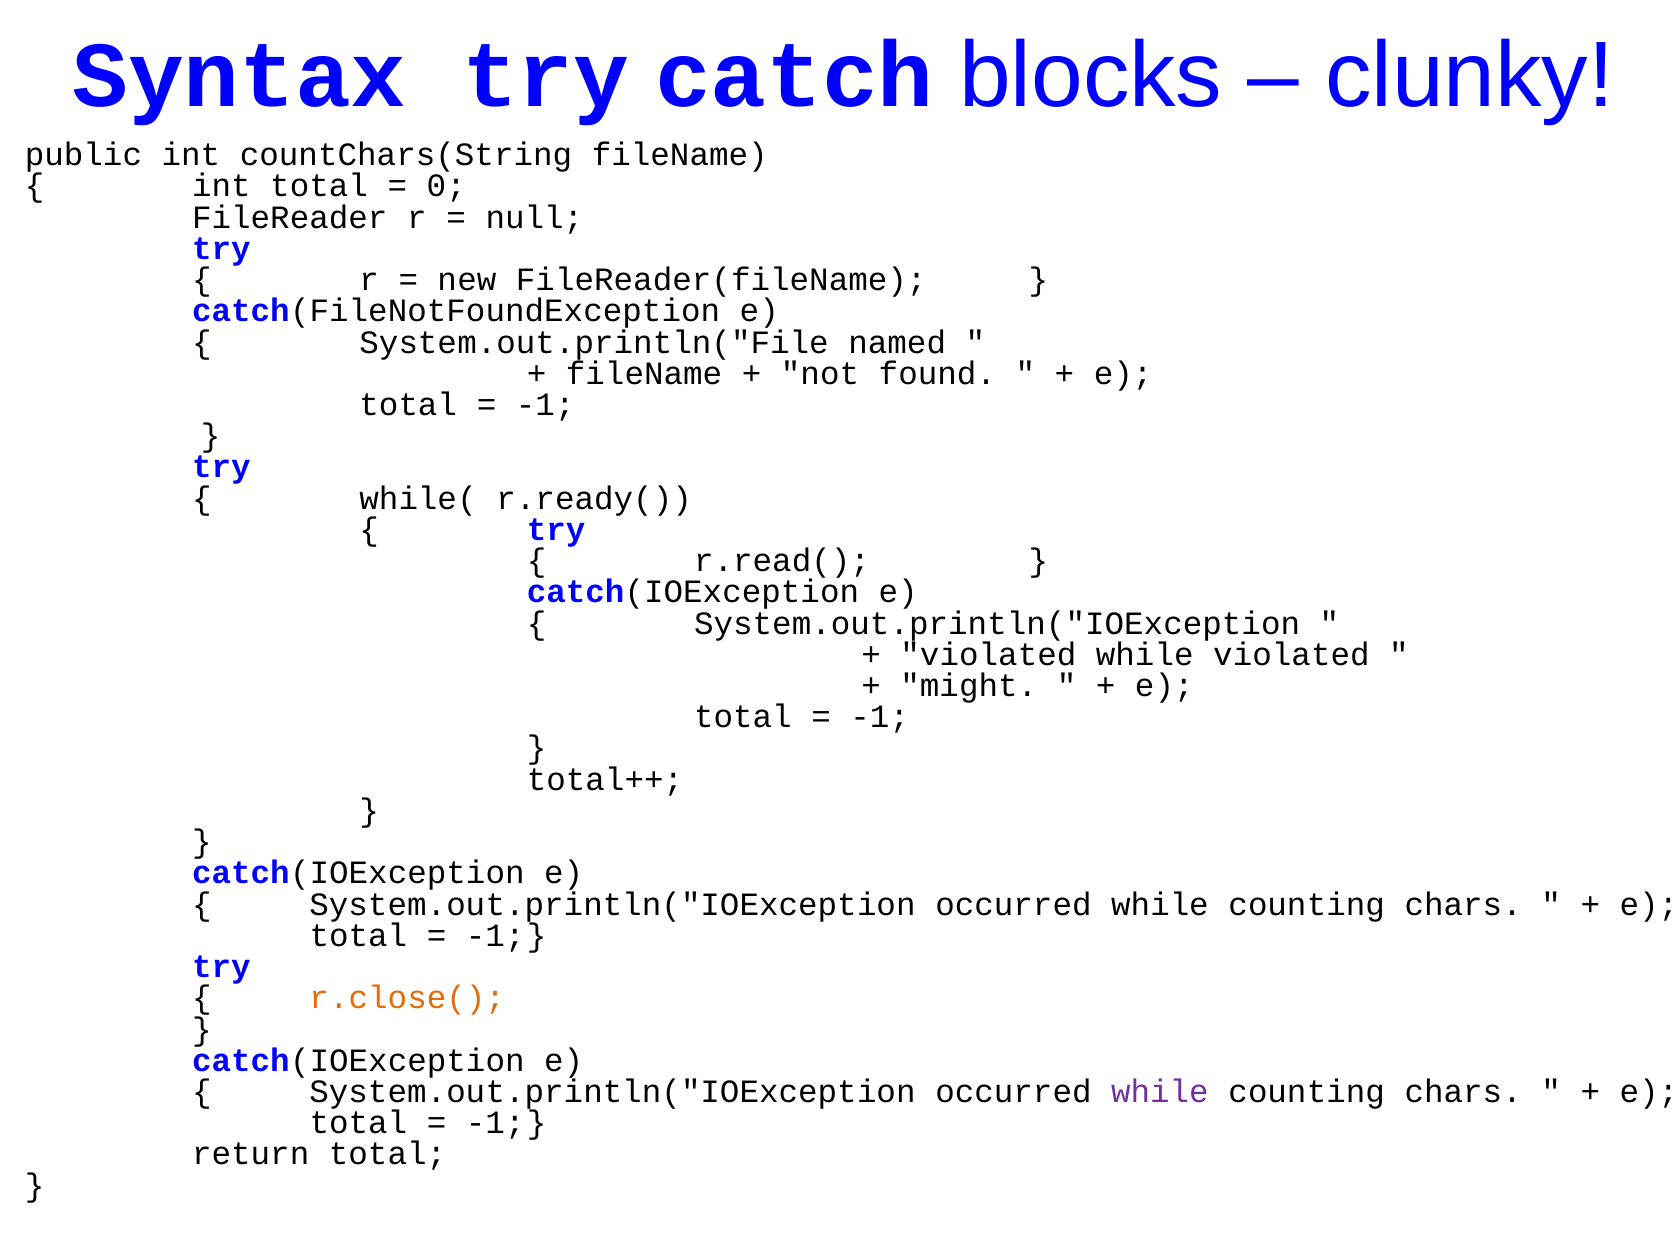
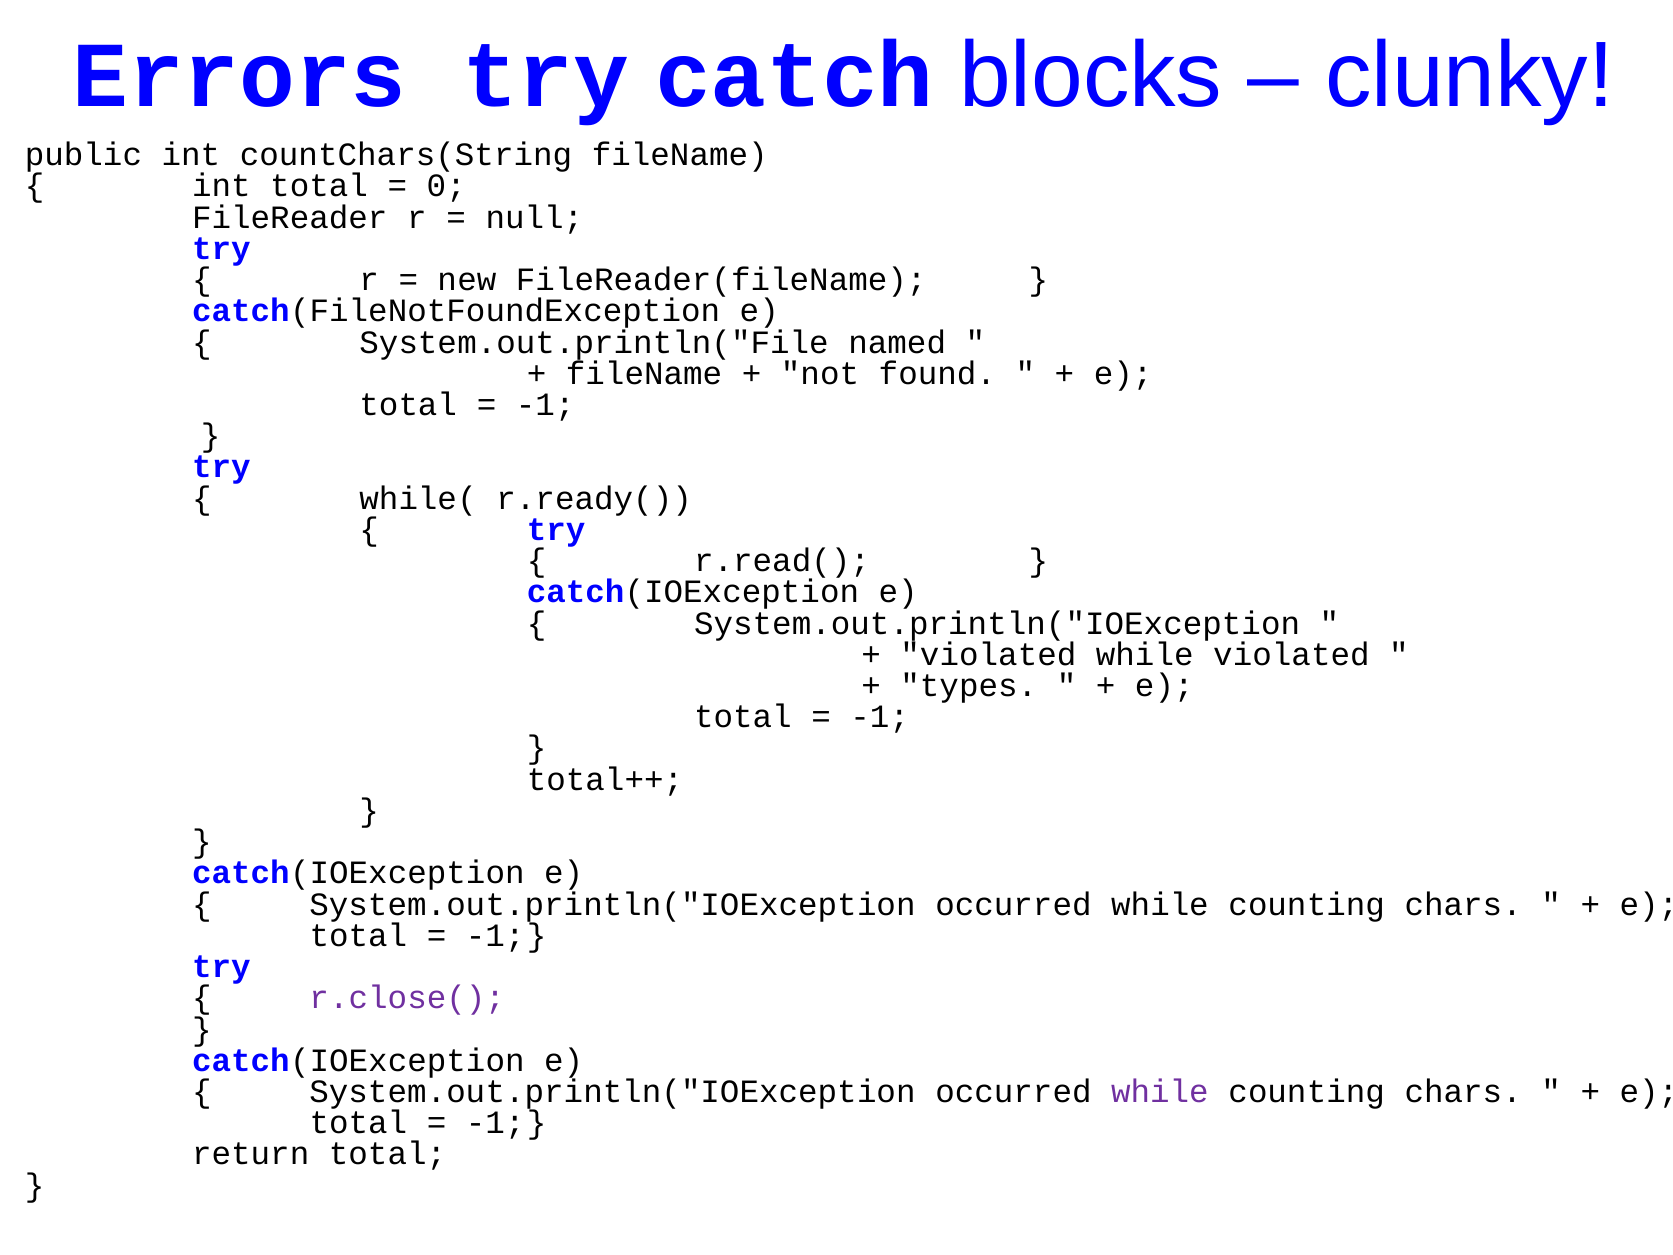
Syntax: Syntax -> Errors
might: might -> types
r.close( colour: orange -> purple
